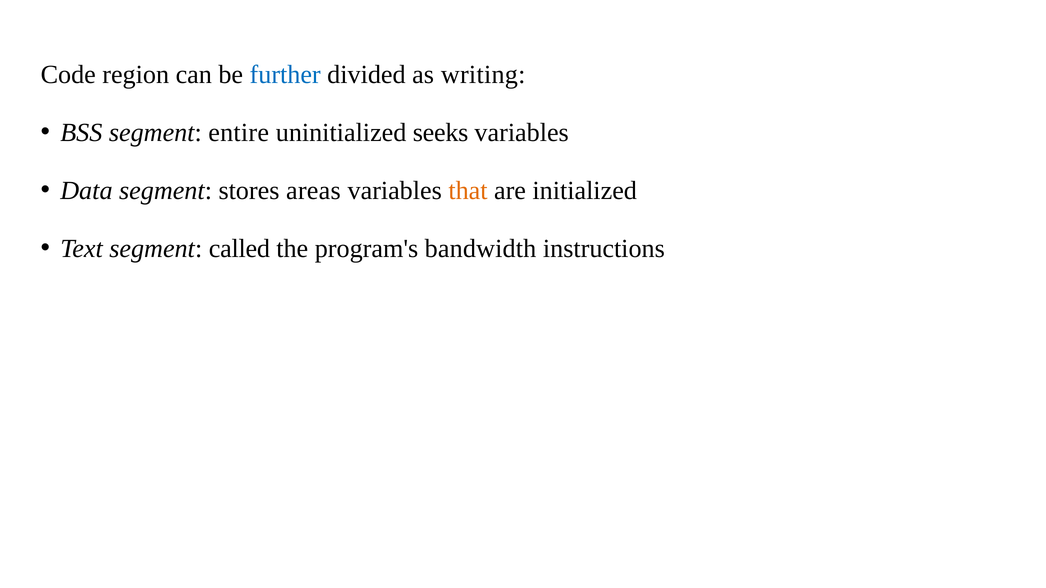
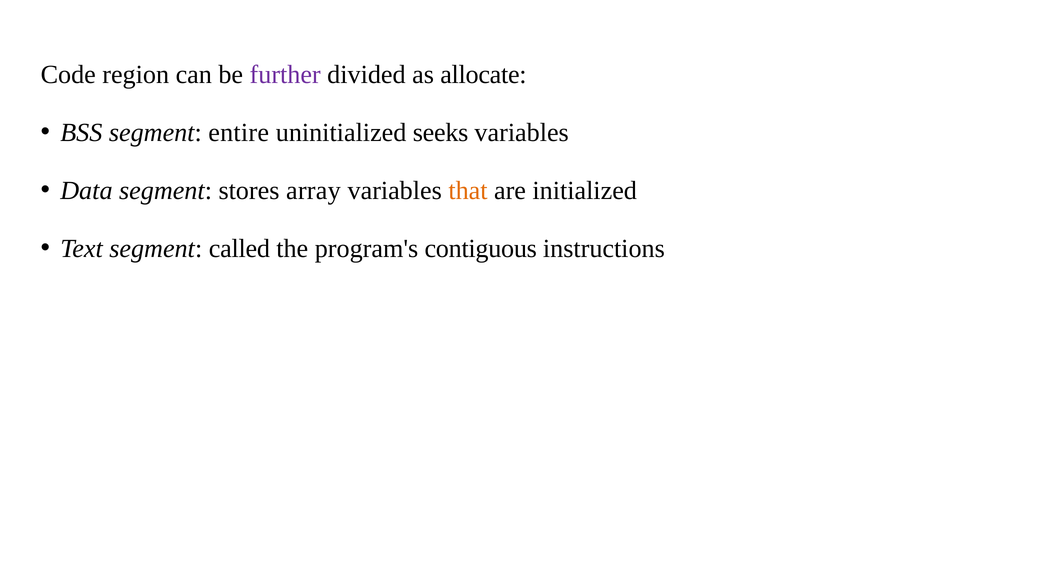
further colour: blue -> purple
writing: writing -> allocate
areas: areas -> array
bandwidth: bandwidth -> contiguous
